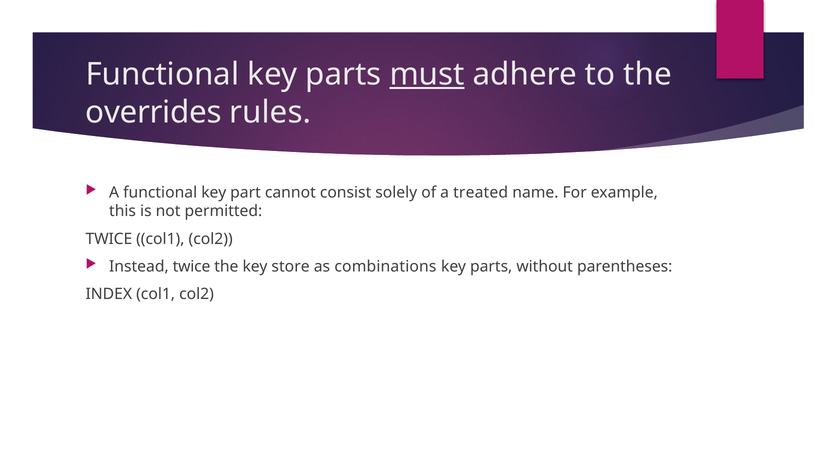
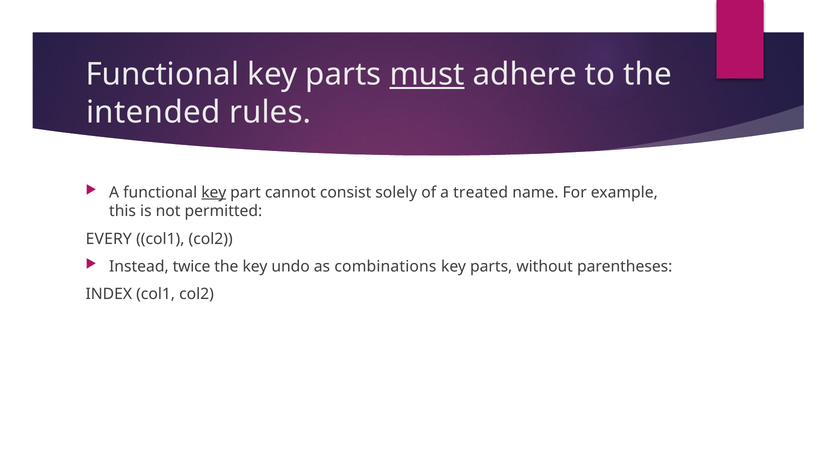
overrides: overrides -> intended
key at (214, 192) underline: none -> present
TWICE at (109, 239): TWICE -> EVERY
store: store -> undo
